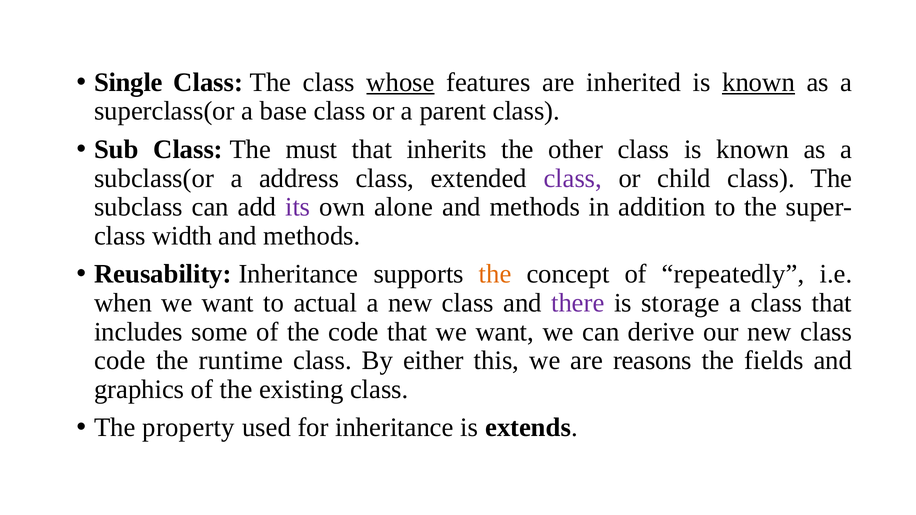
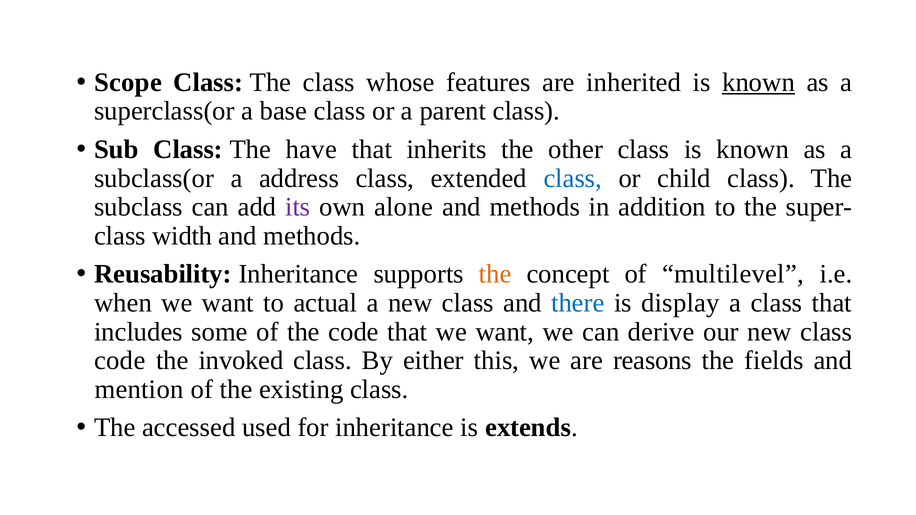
Single: Single -> Scope
whose underline: present -> none
must: must -> have
class at (573, 178) colour: purple -> blue
repeatedly: repeatedly -> multilevel
there colour: purple -> blue
storage: storage -> display
runtime: runtime -> invoked
graphics: graphics -> mention
property: property -> accessed
